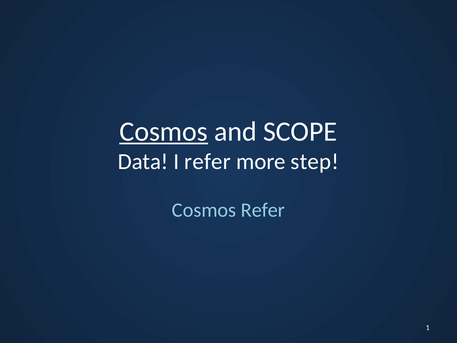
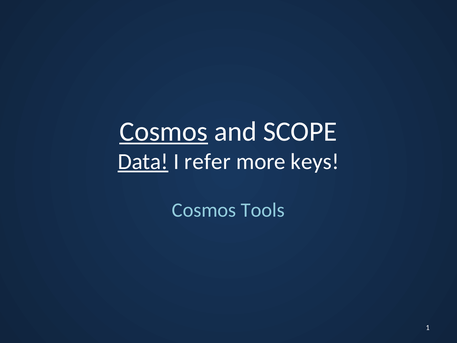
Data underline: none -> present
step: step -> keys
Cosmos Refer: Refer -> Tools
